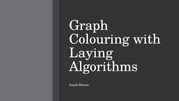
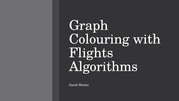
Laying: Laying -> Flights
